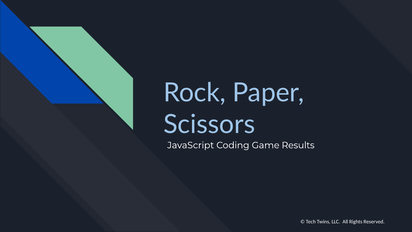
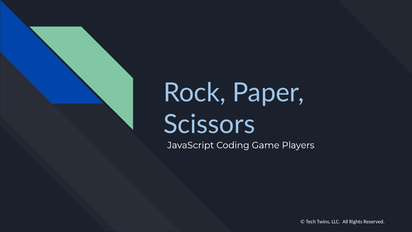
Results: Results -> Players
